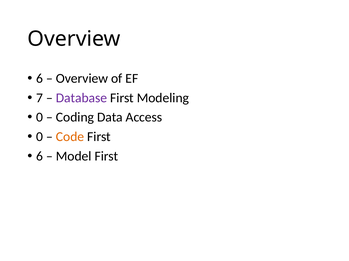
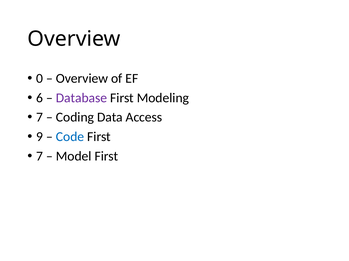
6 at (40, 79): 6 -> 0
7: 7 -> 6
0 at (40, 118): 0 -> 7
0 at (40, 137): 0 -> 9
Code colour: orange -> blue
6 at (40, 157): 6 -> 7
